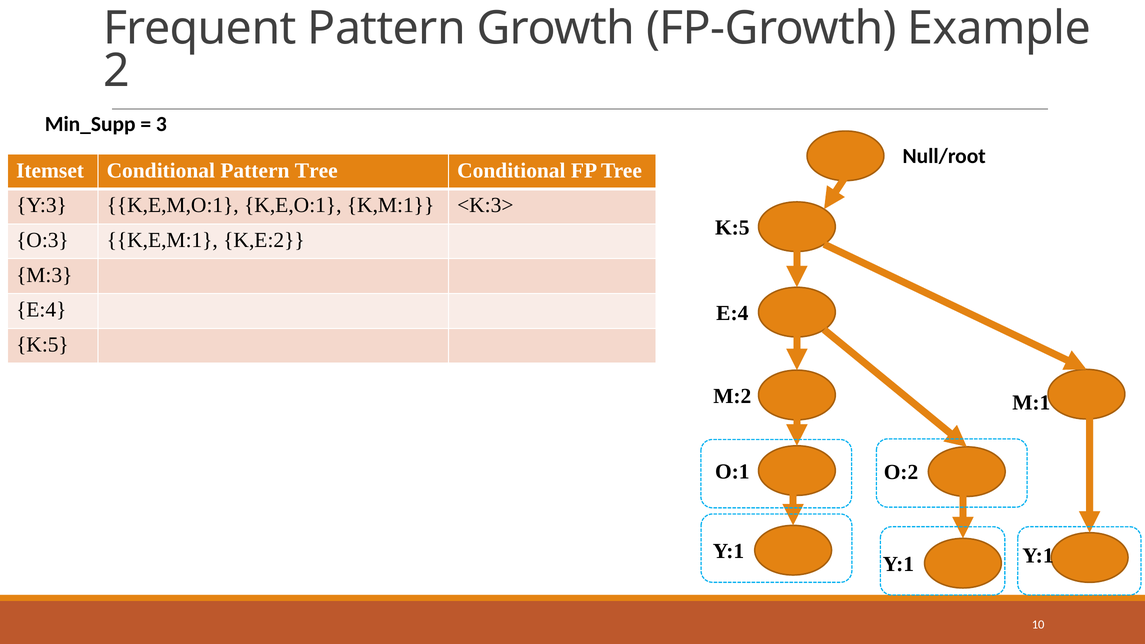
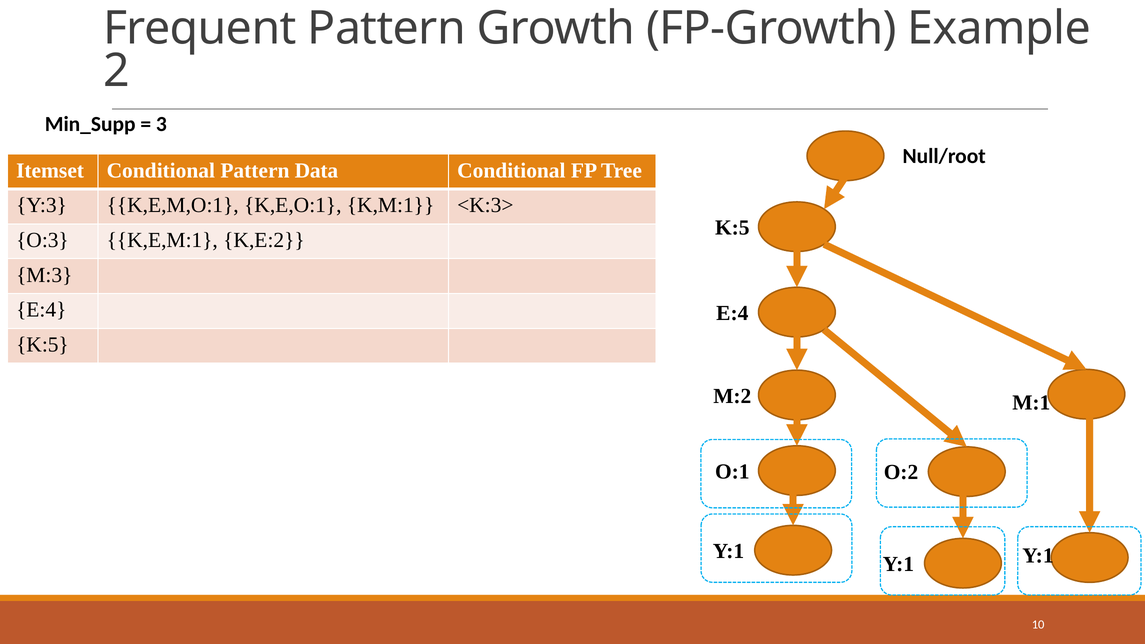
Pattern Tree: Tree -> Data
